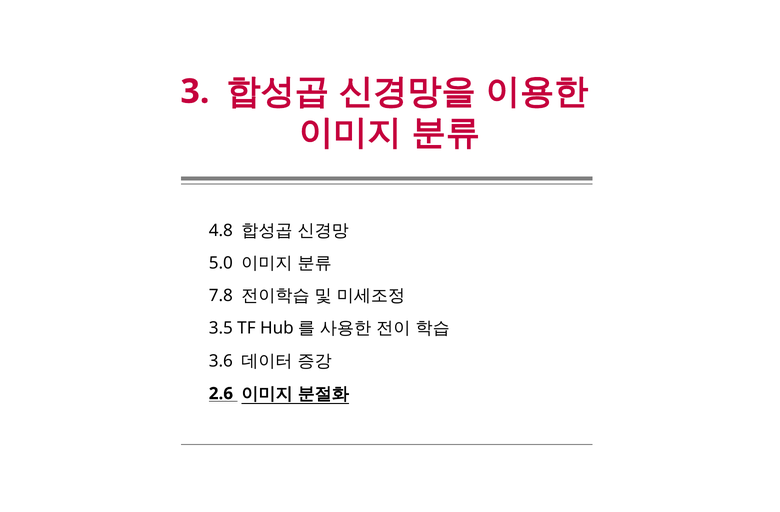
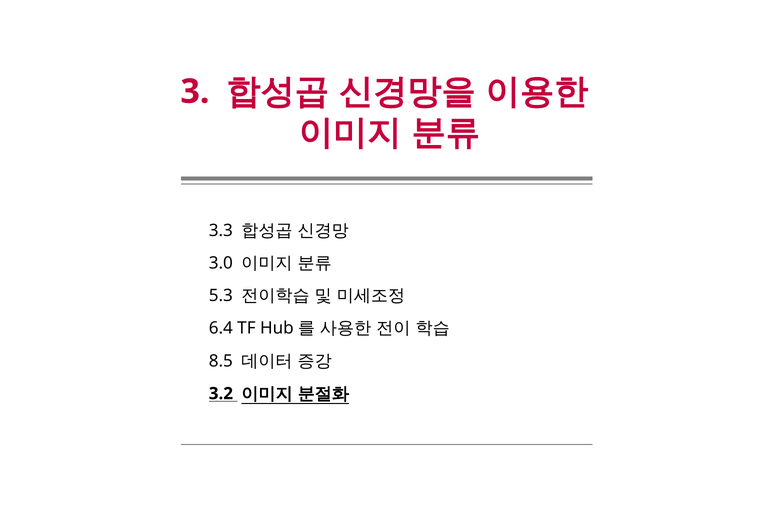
4.8: 4.8 -> 3.3
5.0: 5.0 -> 3.0
7.8: 7.8 -> 5.3
3.5: 3.5 -> 6.4
3.6: 3.6 -> 8.5
2.6: 2.6 -> 3.2
